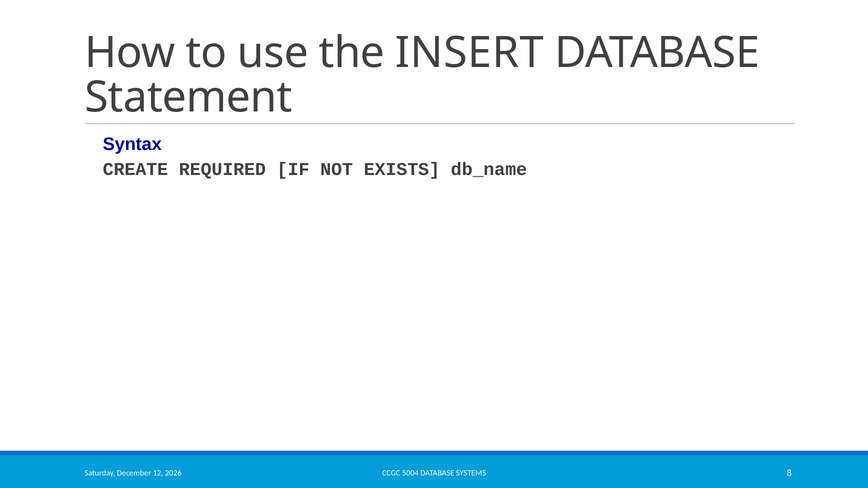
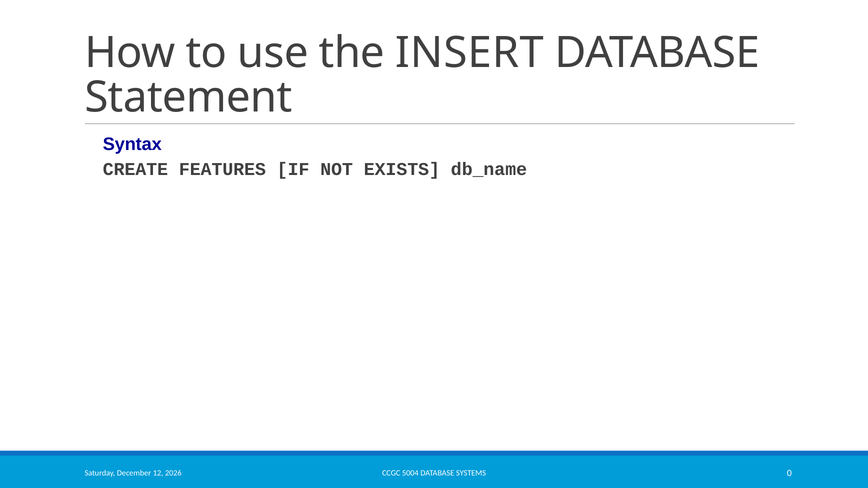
REQUIRED: REQUIRED -> FEATURES
8: 8 -> 0
